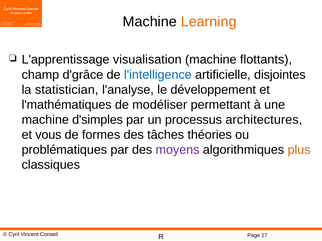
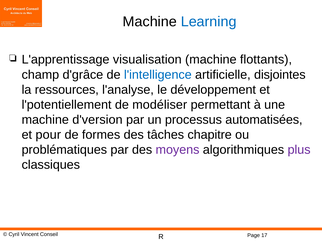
Learning colour: orange -> blue
statistician: statistician -> ressources
l'mathématiques: l'mathématiques -> l'potentiellement
d'simples: d'simples -> d'version
architectures: architectures -> automatisées
vous: vous -> pour
théories: théories -> chapitre
plus colour: orange -> purple
